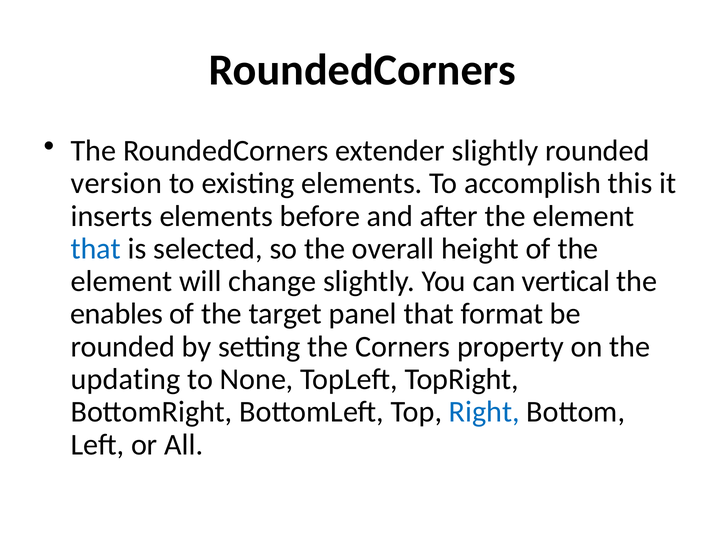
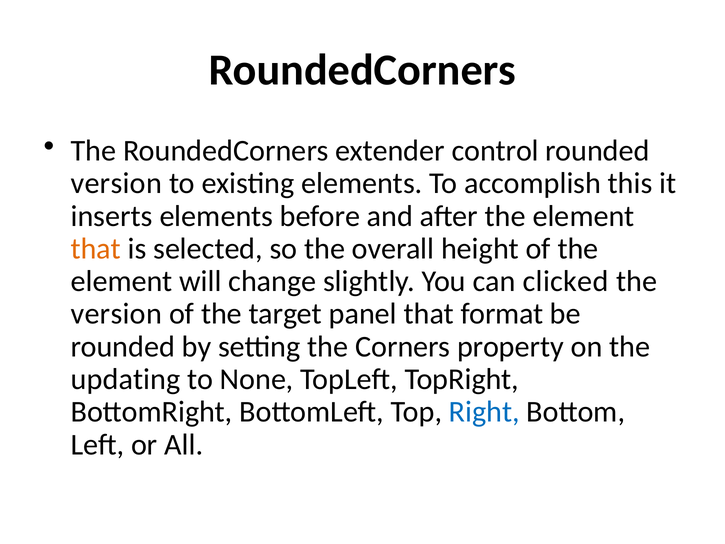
extender slightly: slightly -> control
that at (96, 249) colour: blue -> orange
vertical: vertical -> clicked
enables at (117, 314): enables -> version
